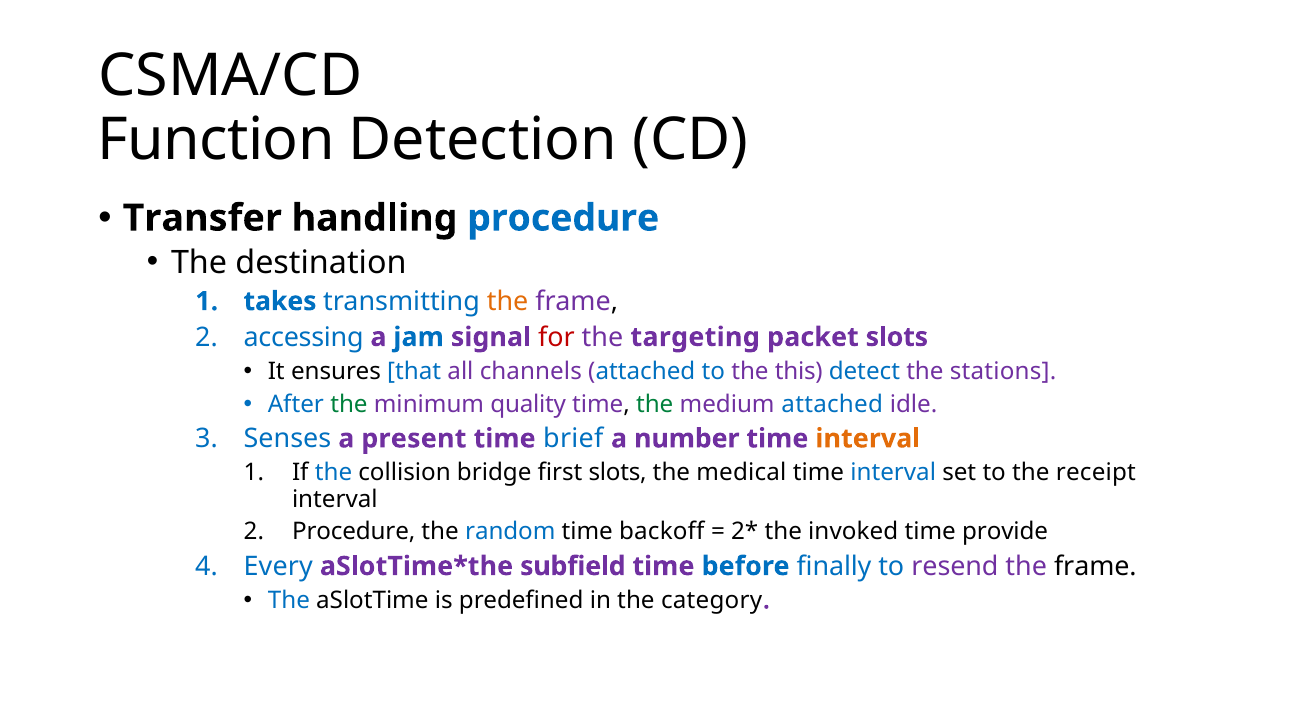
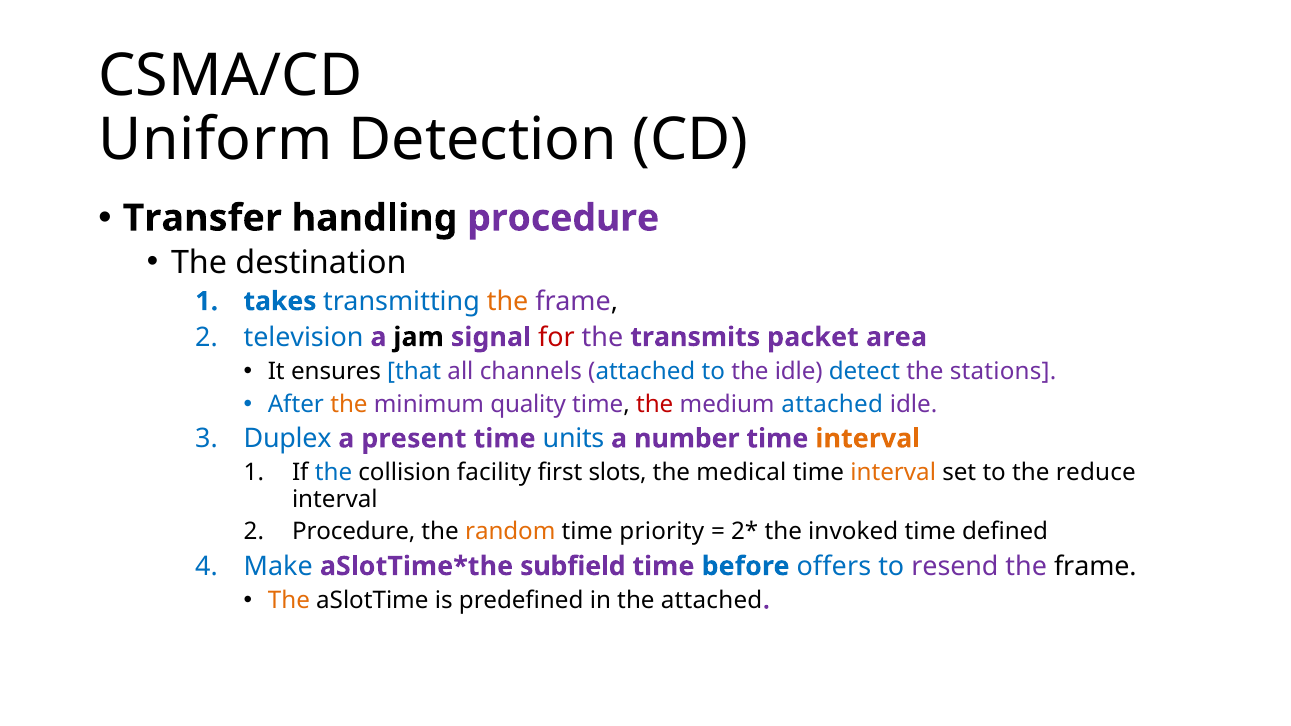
Function: Function -> Uniform
procedure at (563, 218) colour: blue -> purple
accessing: accessing -> television
jam colour: blue -> black
targeting: targeting -> transmits
packet slots: slots -> area
the this: this -> idle
the at (349, 404) colour: green -> orange
the at (655, 404) colour: green -> red
Senses: Senses -> Duplex
brief: brief -> units
bridge: bridge -> facility
interval at (893, 473) colour: blue -> orange
receipt: receipt -> reduce
random colour: blue -> orange
backoff: backoff -> priority
provide: provide -> defined
Every: Every -> Make
finally: finally -> offers
The at (289, 601) colour: blue -> orange
the category: category -> attached
